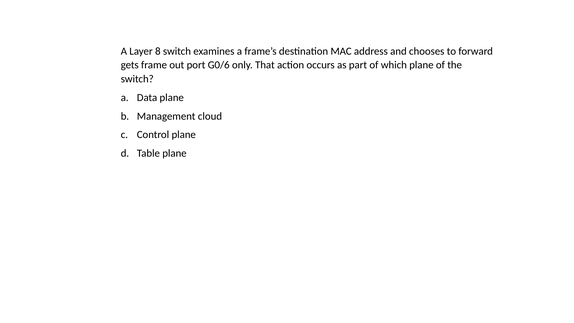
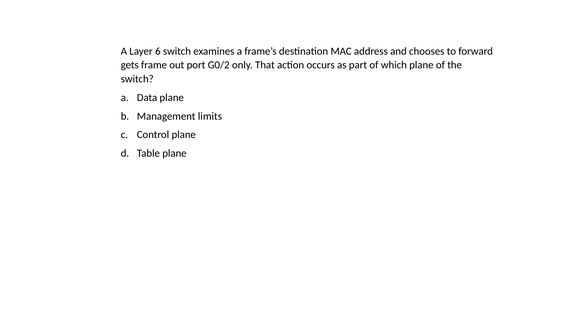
8: 8 -> 6
G0/6: G0/6 -> G0/2
cloud: cloud -> limits
